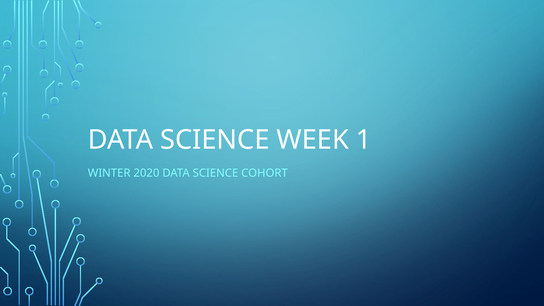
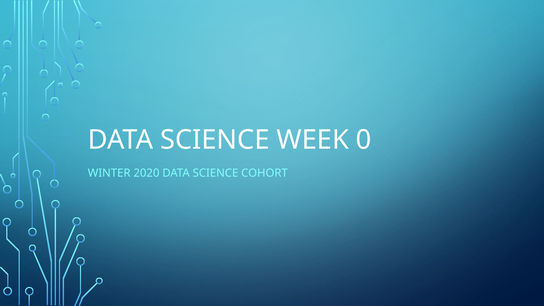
1: 1 -> 0
